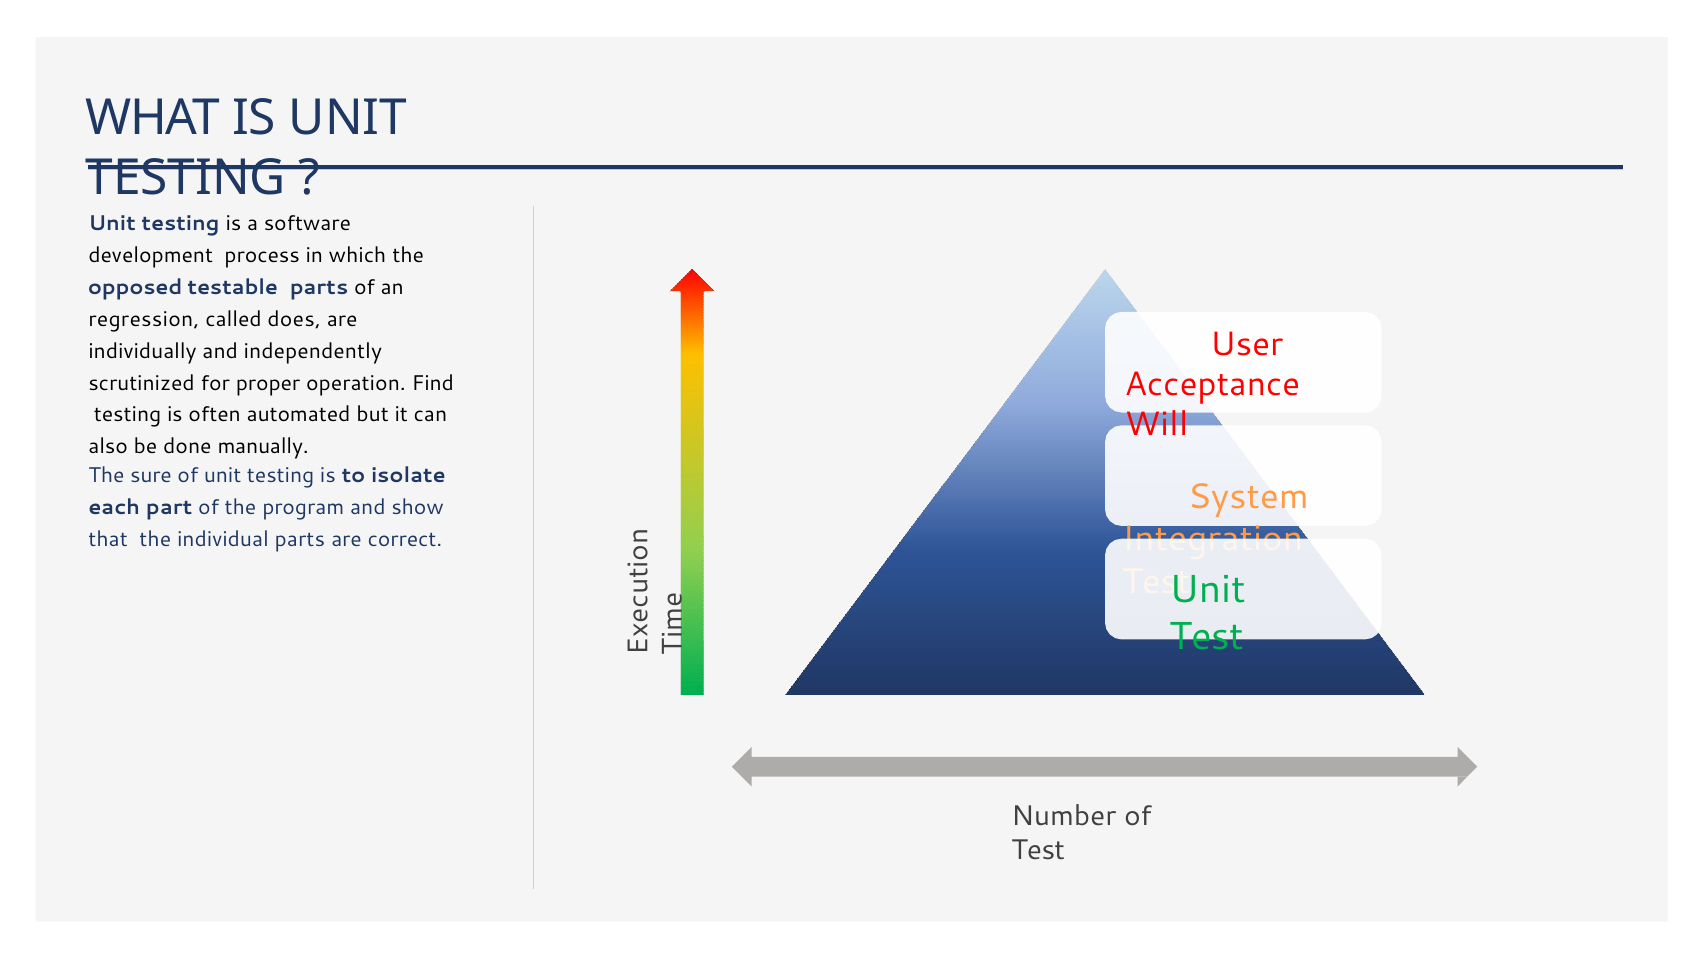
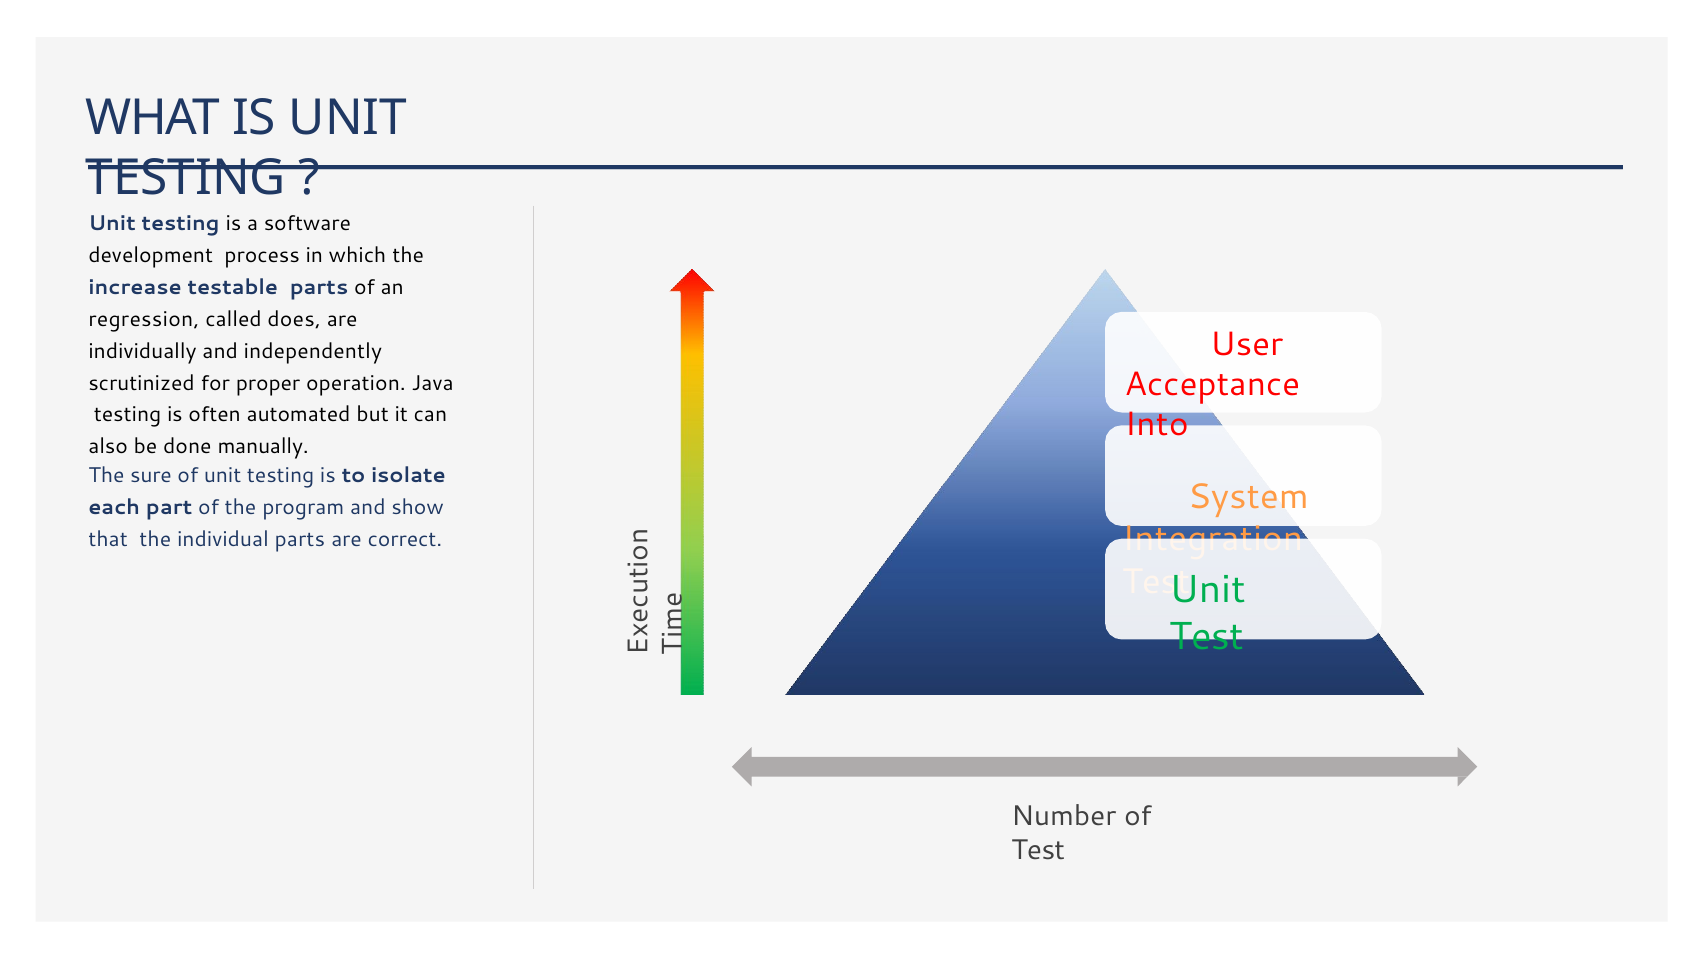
opposed: opposed -> increase
Find: Find -> Java
Will: Will -> Into
